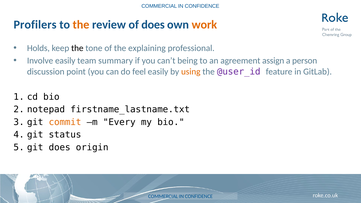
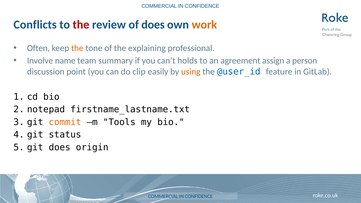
Profilers: Profilers -> Conflicts
the at (81, 25) colour: orange -> red
Holds: Holds -> Often
the at (77, 48) colour: black -> orange
Involve easily: easily -> name
being: being -> holds
feel: feel -> clip
@user_id colour: purple -> blue
Every: Every -> Tools
